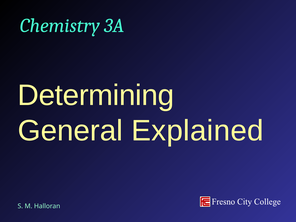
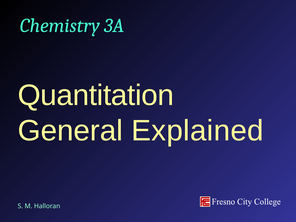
Determining: Determining -> Quantitation
